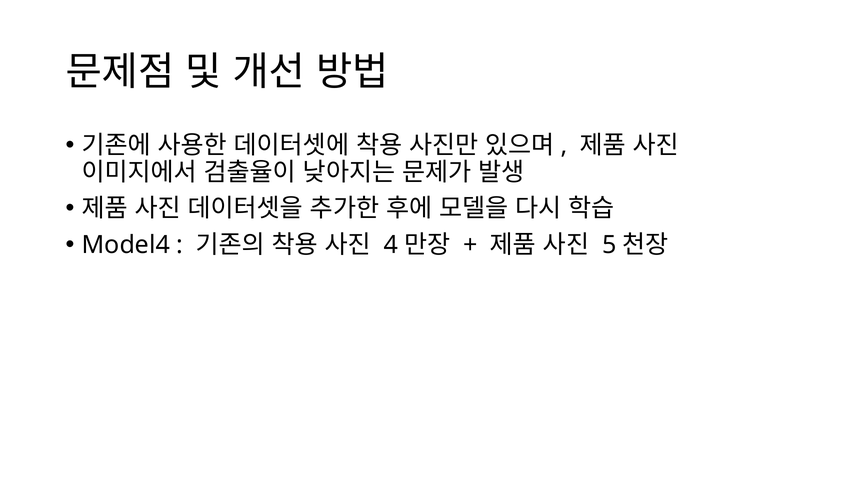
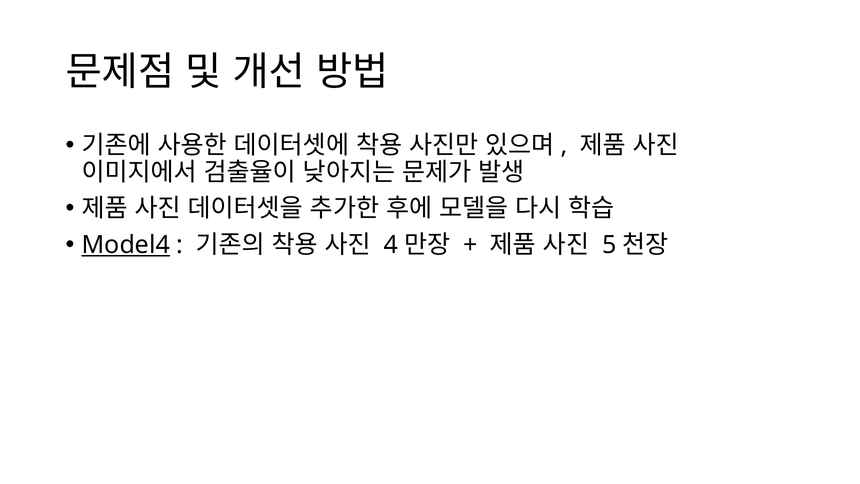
Model4 underline: none -> present
